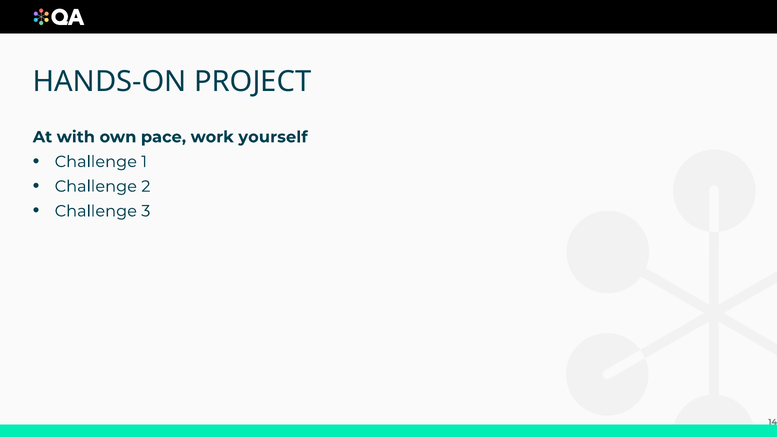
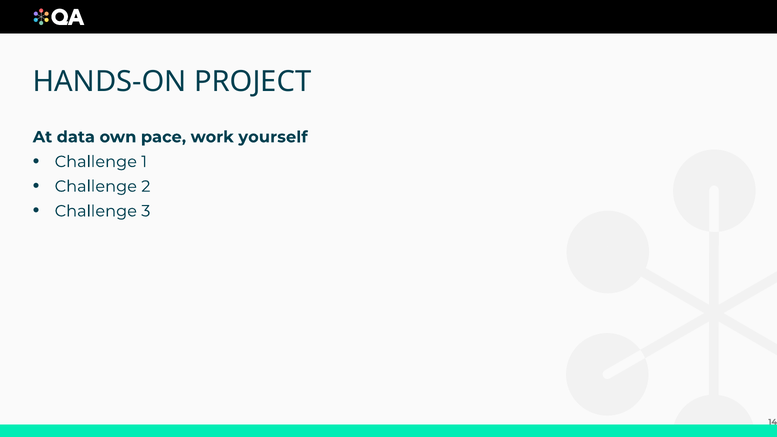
with: with -> data
